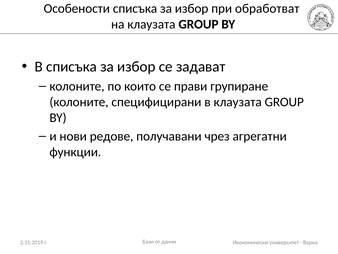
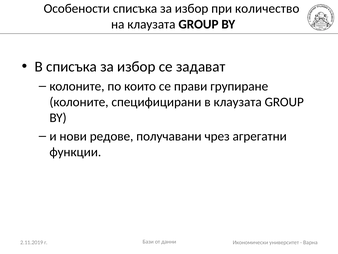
обработват: обработват -> количество
